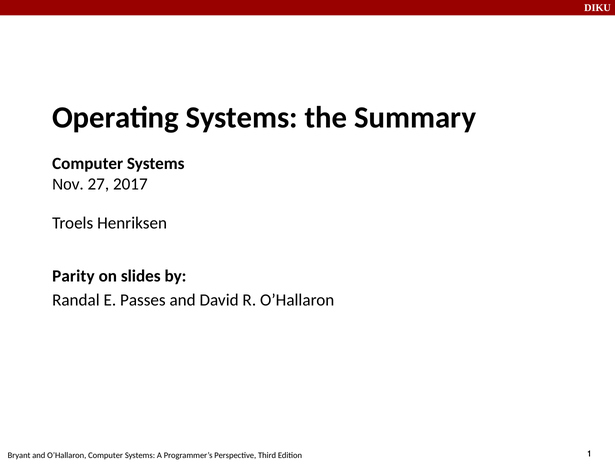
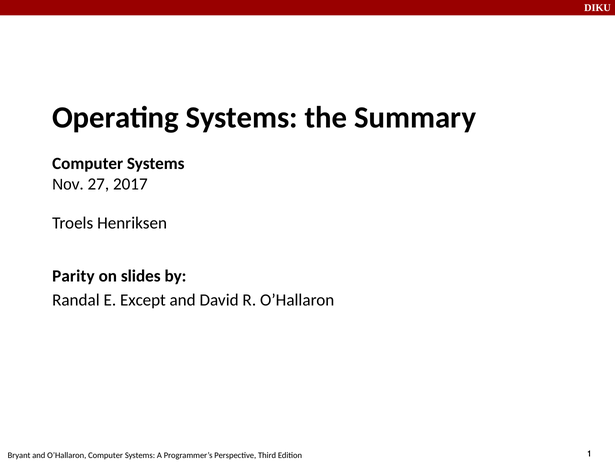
Passes: Passes -> Except
